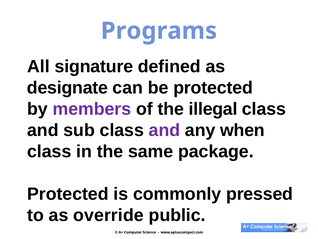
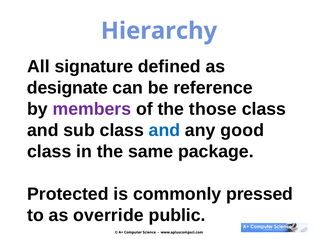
Programs: Programs -> Hierarchy
be protected: protected -> reference
illegal: illegal -> those
and at (164, 130) colour: purple -> blue
when: when -> good
